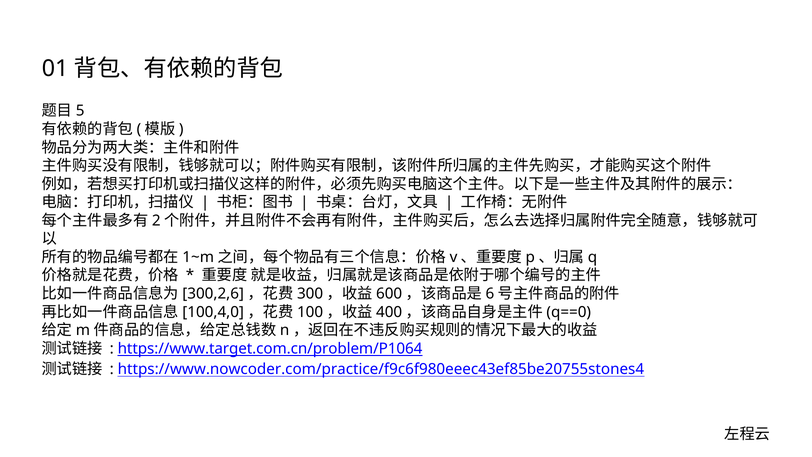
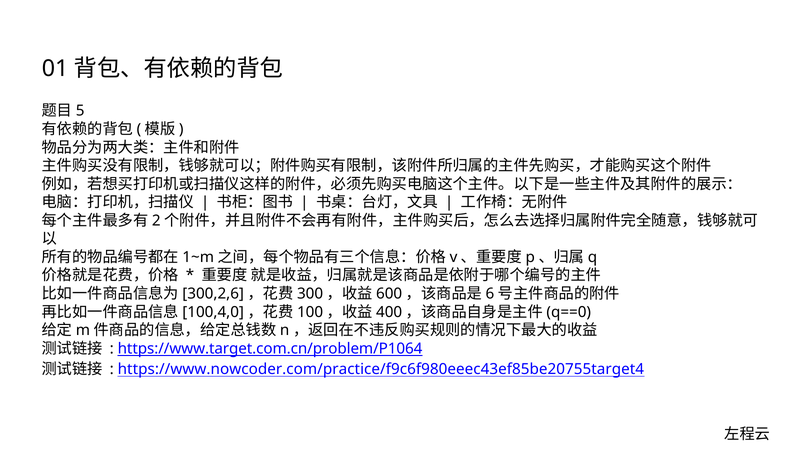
https://www.nowcoder.com/practice/f9c6f980eeec43ef85be20755stones4: https://www.nowcoder.com/practice/f9c6f980eeec43ef85be20755stones4 -> https://www.nowcoder.com/practice/f9c6f980eeec43ef85be20755target4
